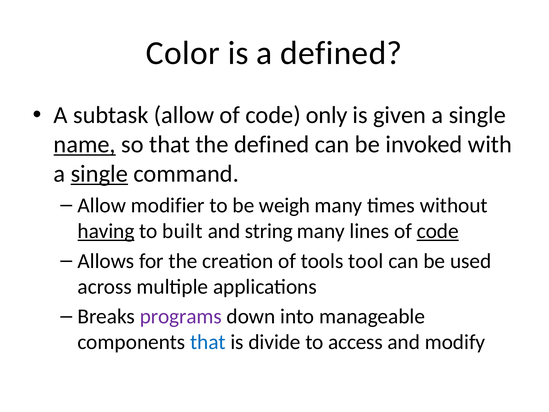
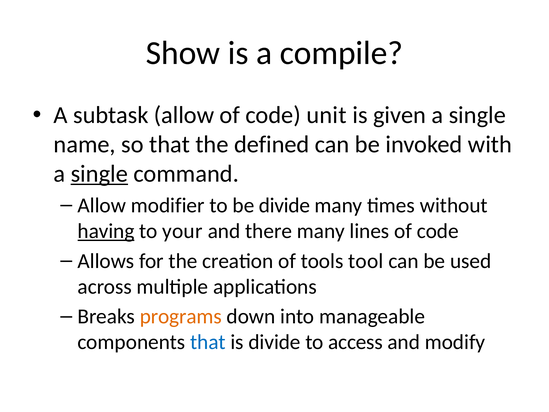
Color: Color -> Show
a defined: defined -> compile
only: only -> unit
name underline: present -> none
be weigh: weigh -> divide
built: built -> your
string: string -> there
code at (438, 231) underline: present -> none
programs colour: purple -> orange
